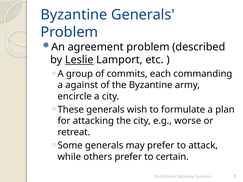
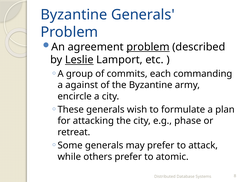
problem at (148, 47) underline: none -> present
worse: worse -> phase
certain: certain -> atomic
